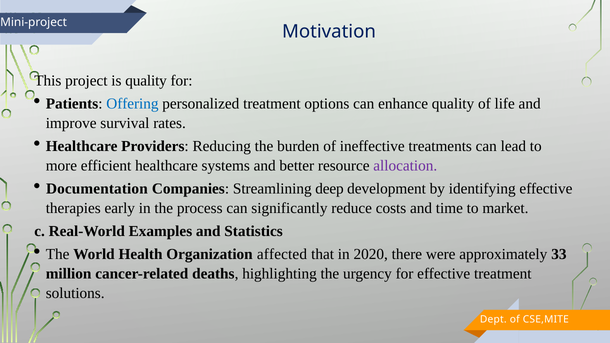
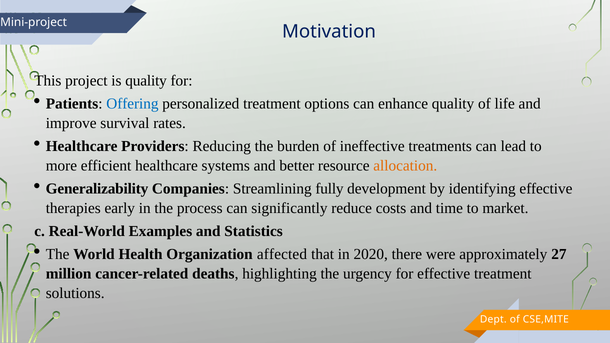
allocation colour: purple -> orange
Documentation: Documentation -> Generalizability
deep: deep -> fully
33: 33 -> 27
